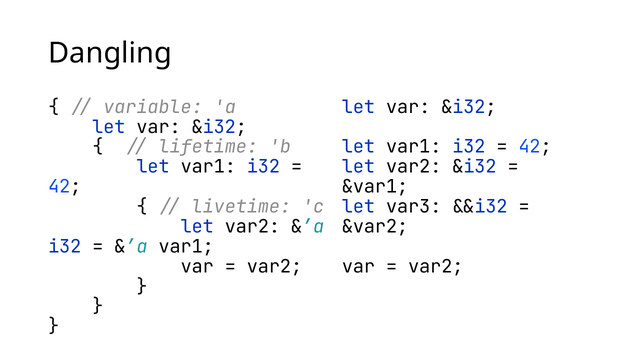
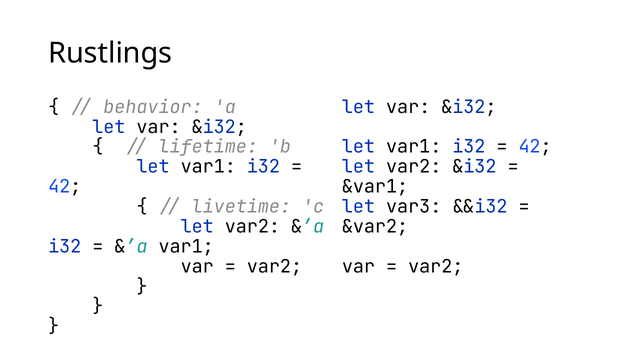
Dangling: Dangling -> Rustlings
variable: variable -> behavior
